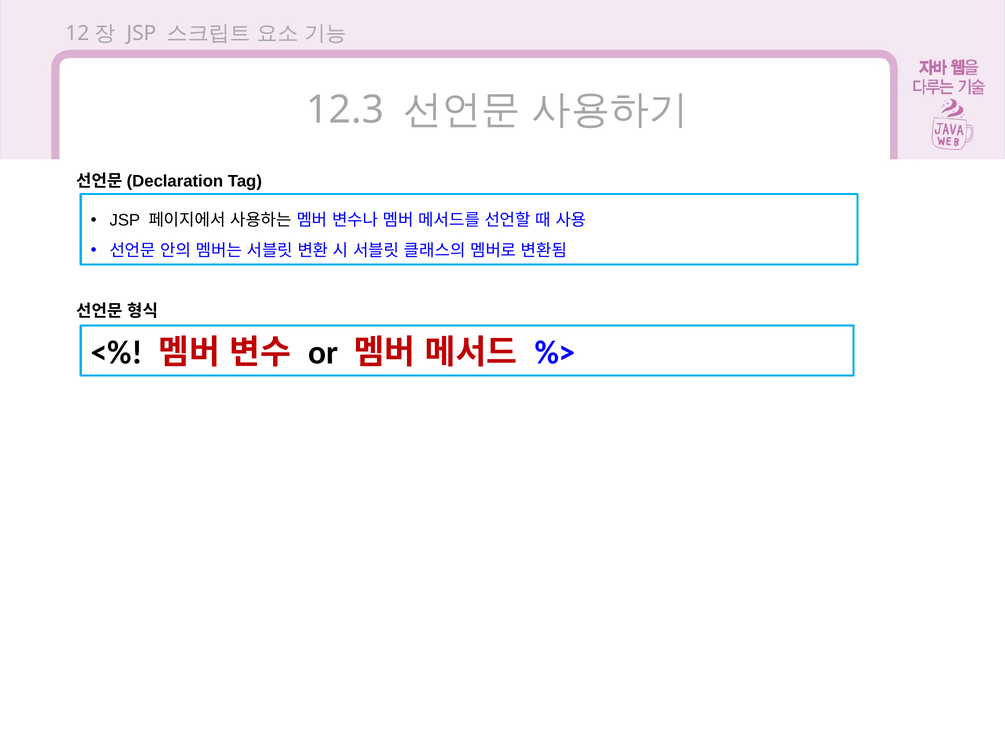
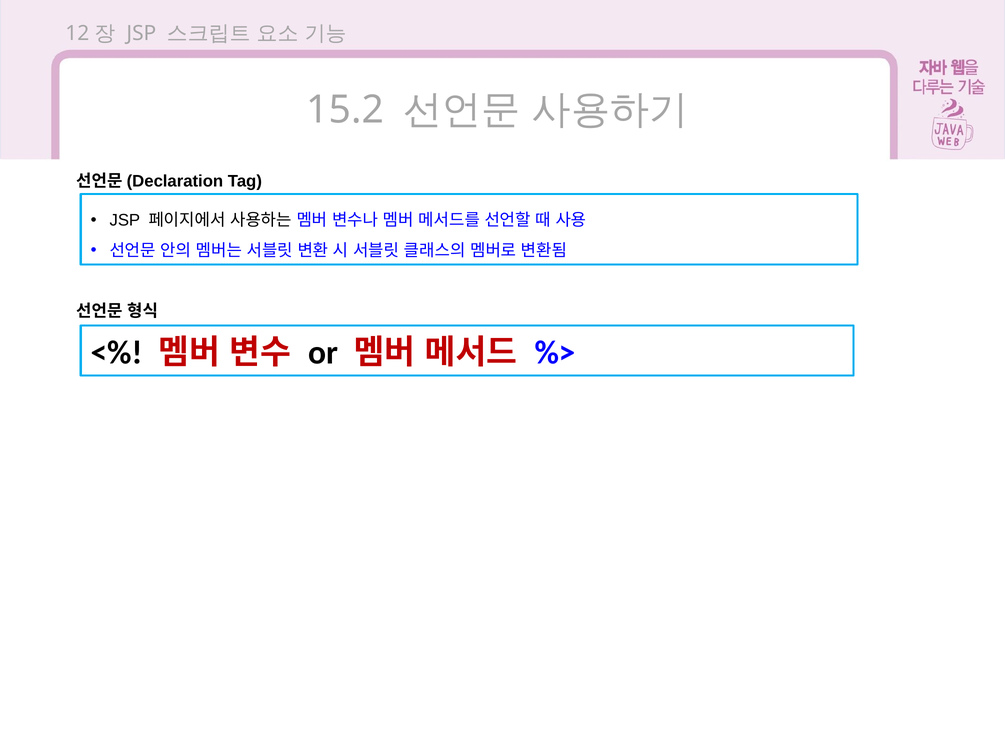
12.3: 12.3 -> 15.2
